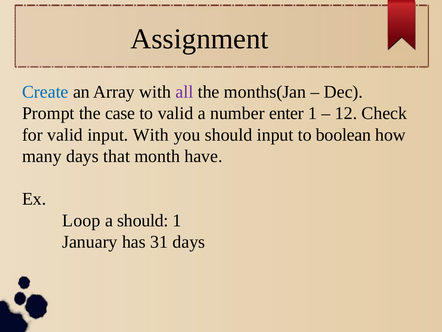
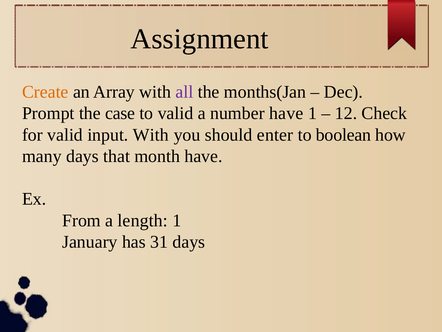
Create colour: blue -> orange
number enter: enter -> have
should input: input -> enter
Loop: Loop -> From
a should: should -> length
